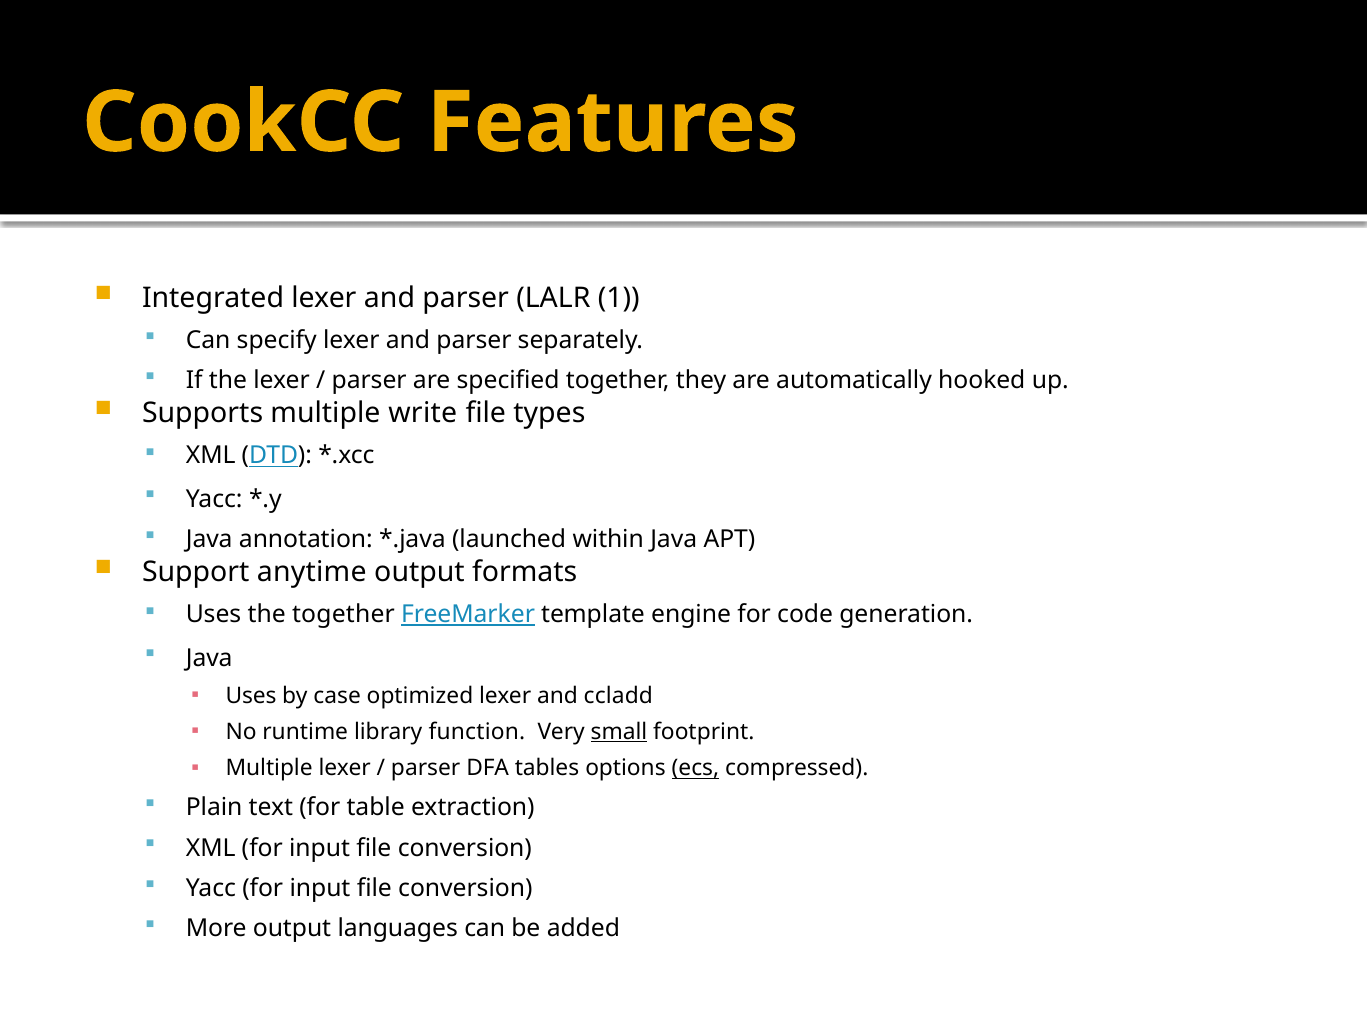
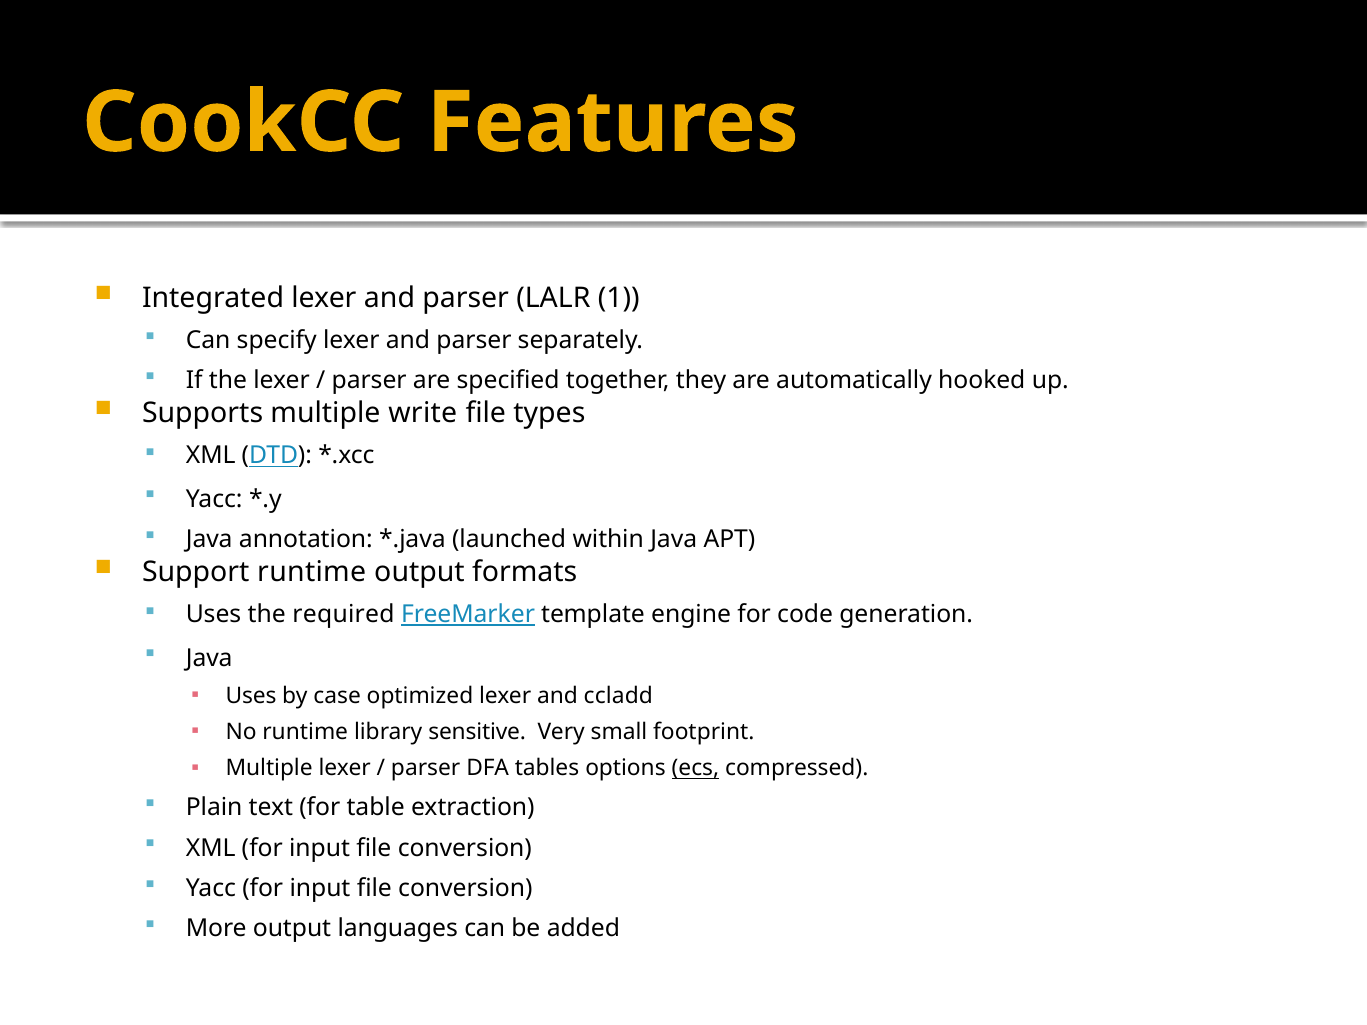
Support anytime: anytime -> runtime
the together: together -> required
function: function -> sensitive
small underline: present -> none
